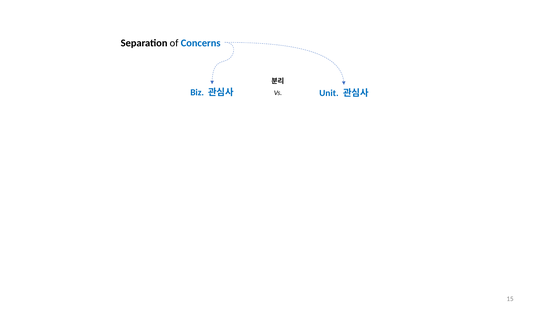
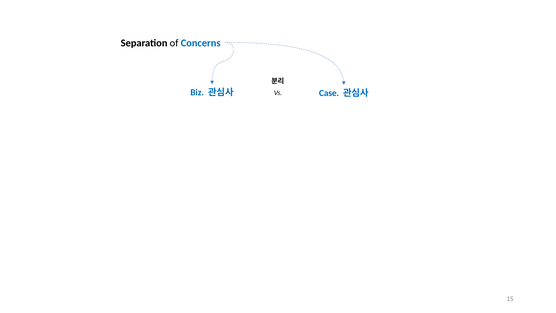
Unit: Unit -> Case
